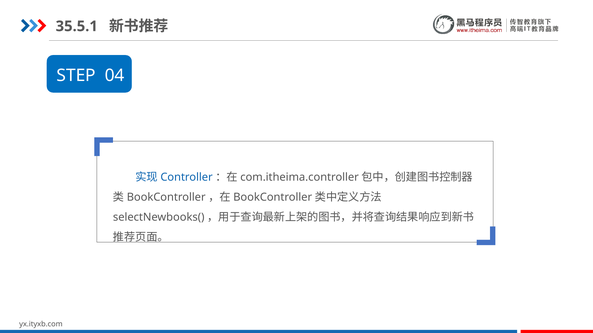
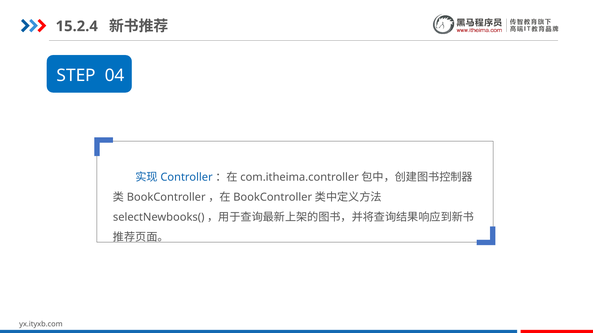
35.5.1: 35.5.1 -> 15.2.4
